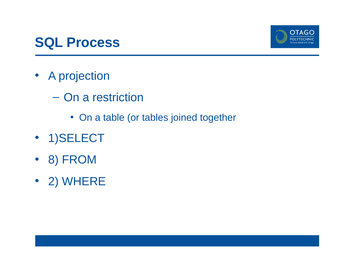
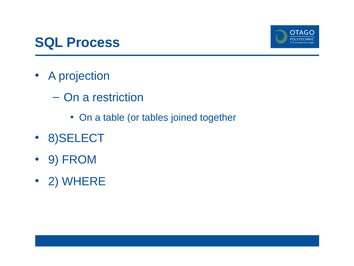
1)SELECT: 1)SELECT -> 8)SELECT
8: 8 -> 9
